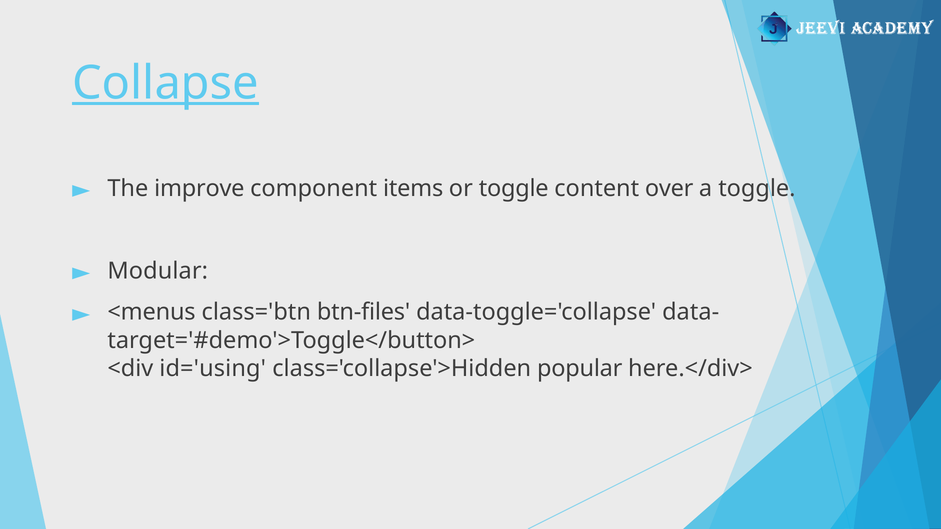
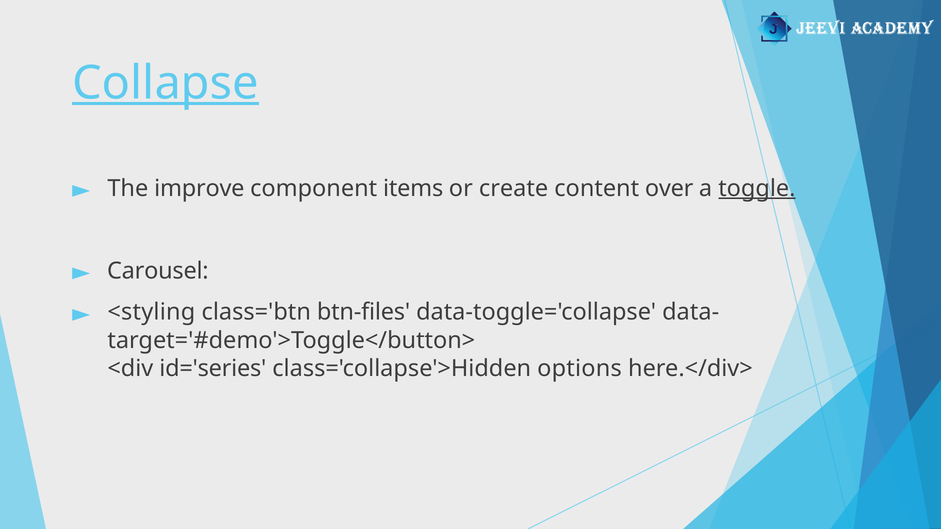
or toggle: toggle -> create
toggle at (757, 188) underline: none -> present
Modular: Modular -> Carousel
<menus: <menus -> <styling
id='using: id='using -> id='series
popular: popular -> options
